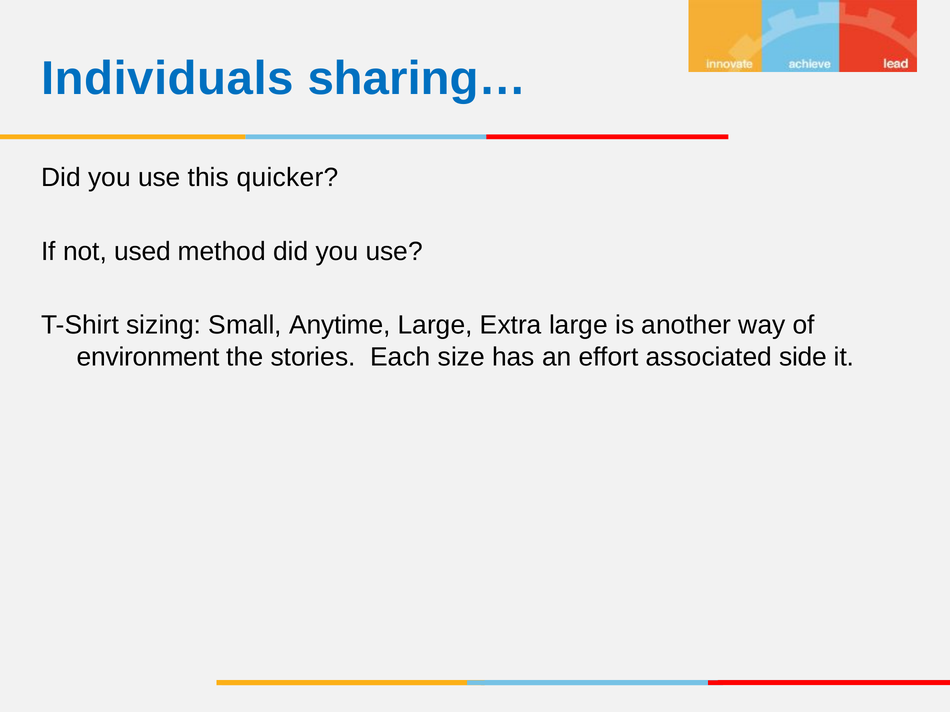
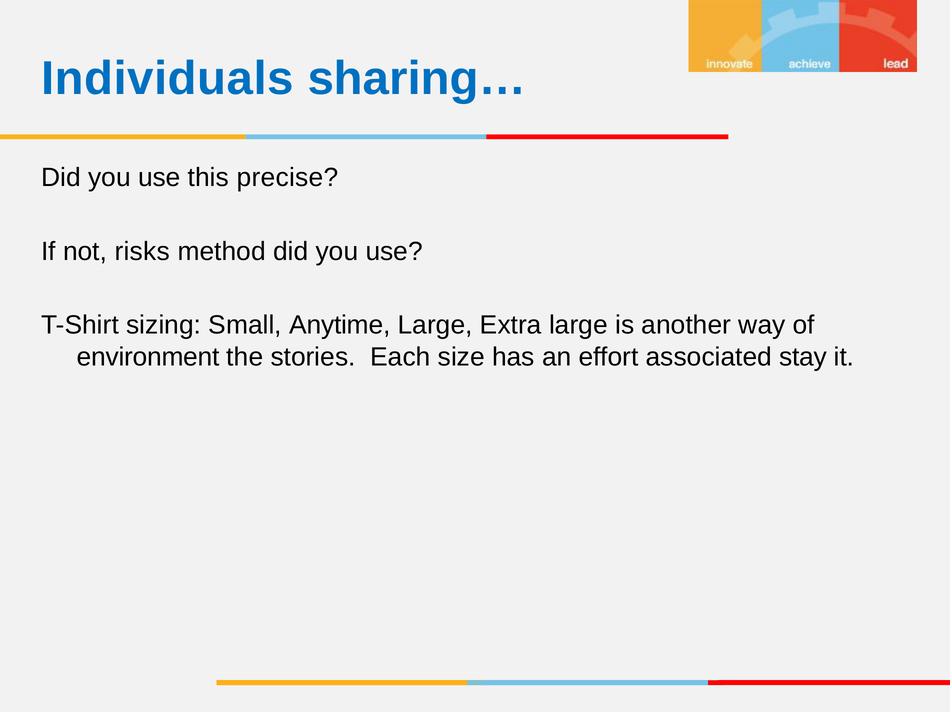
quicker: quicker -> precise
used: used -> risks
side: side -> stay
